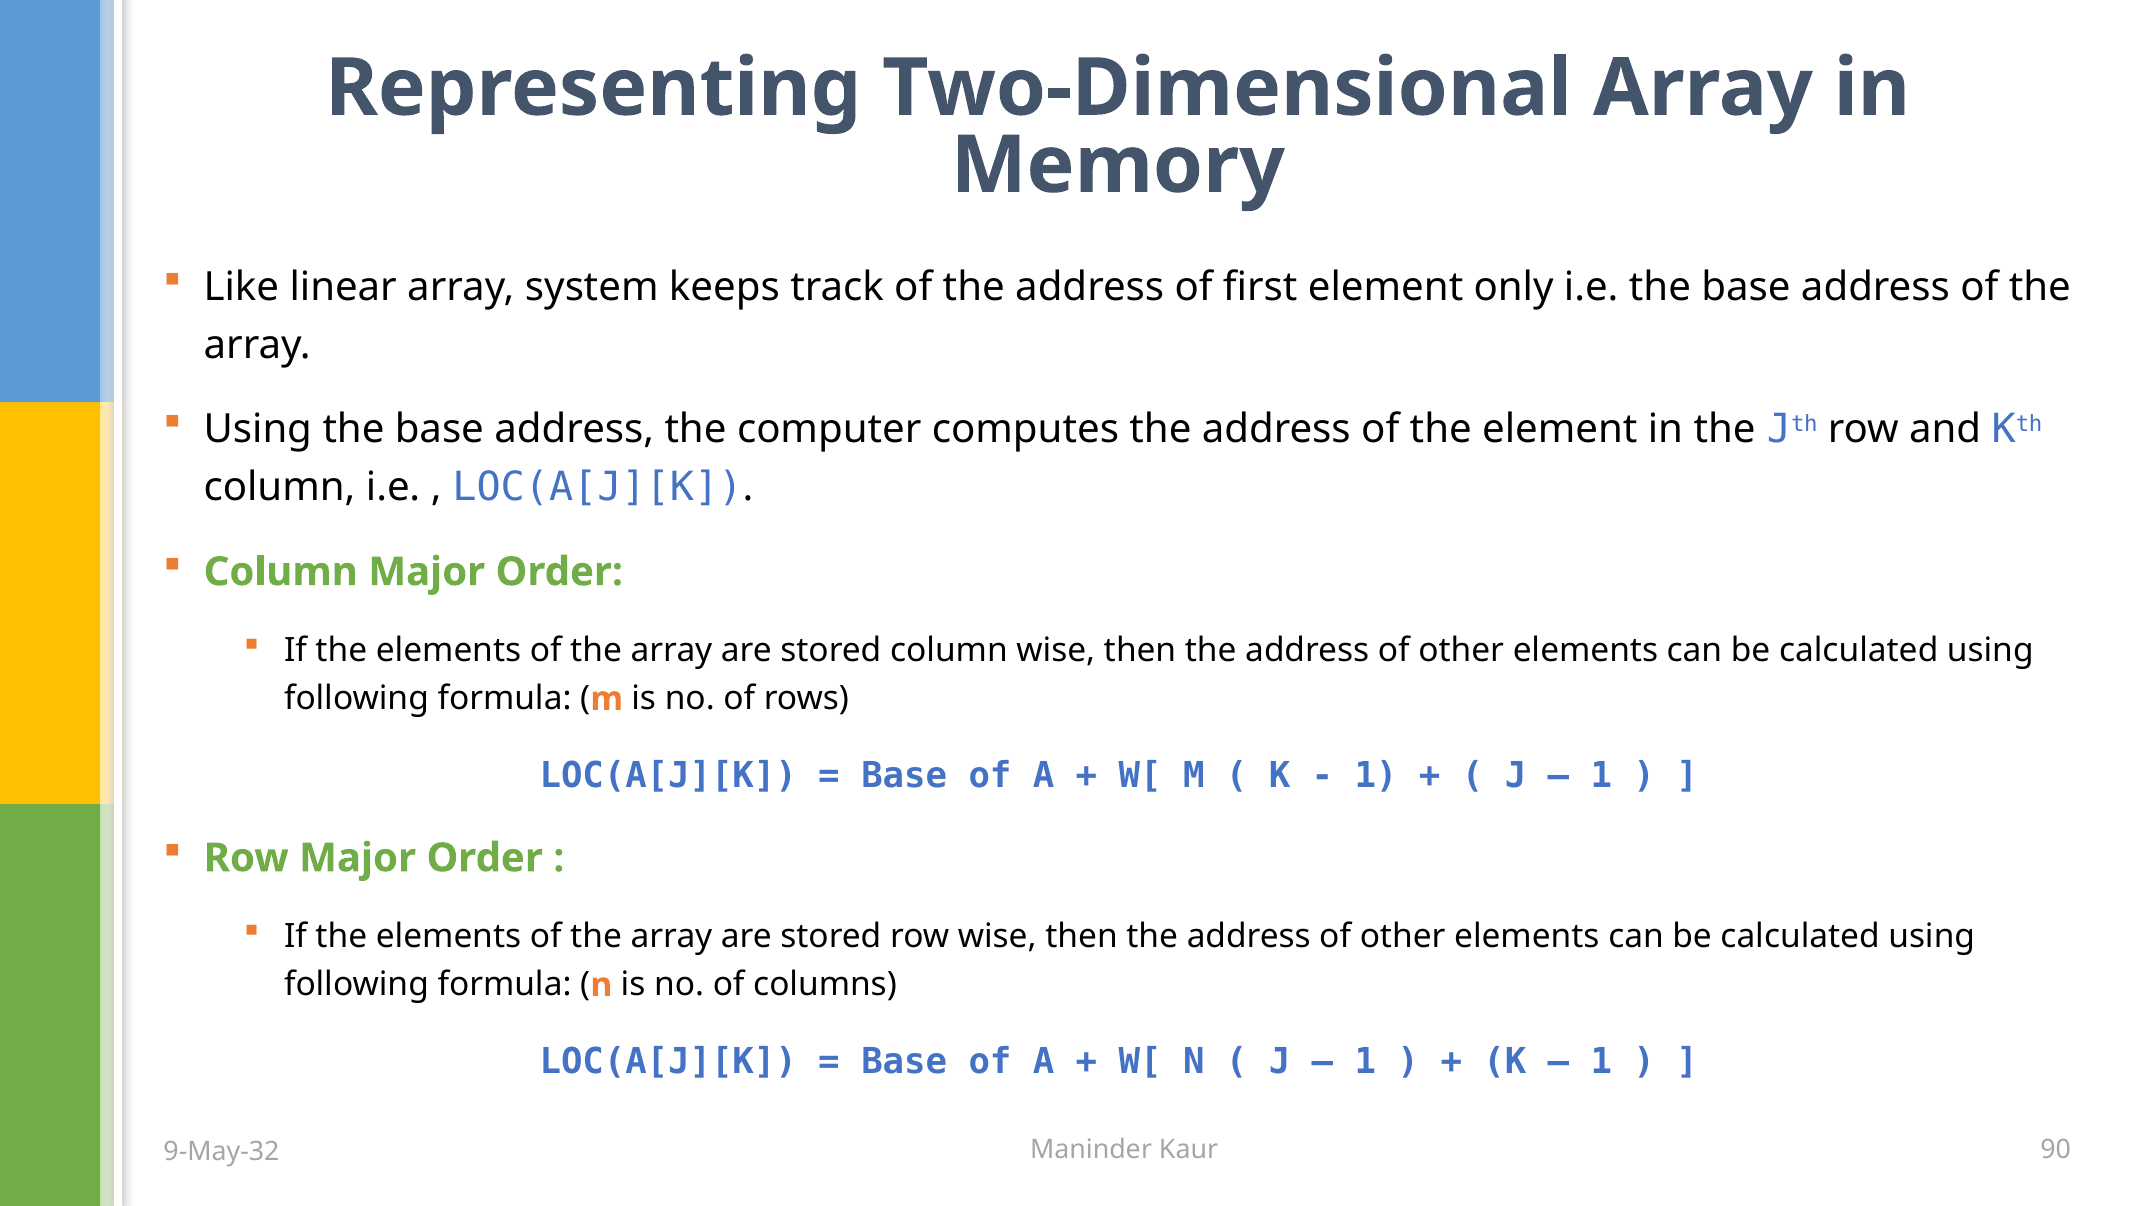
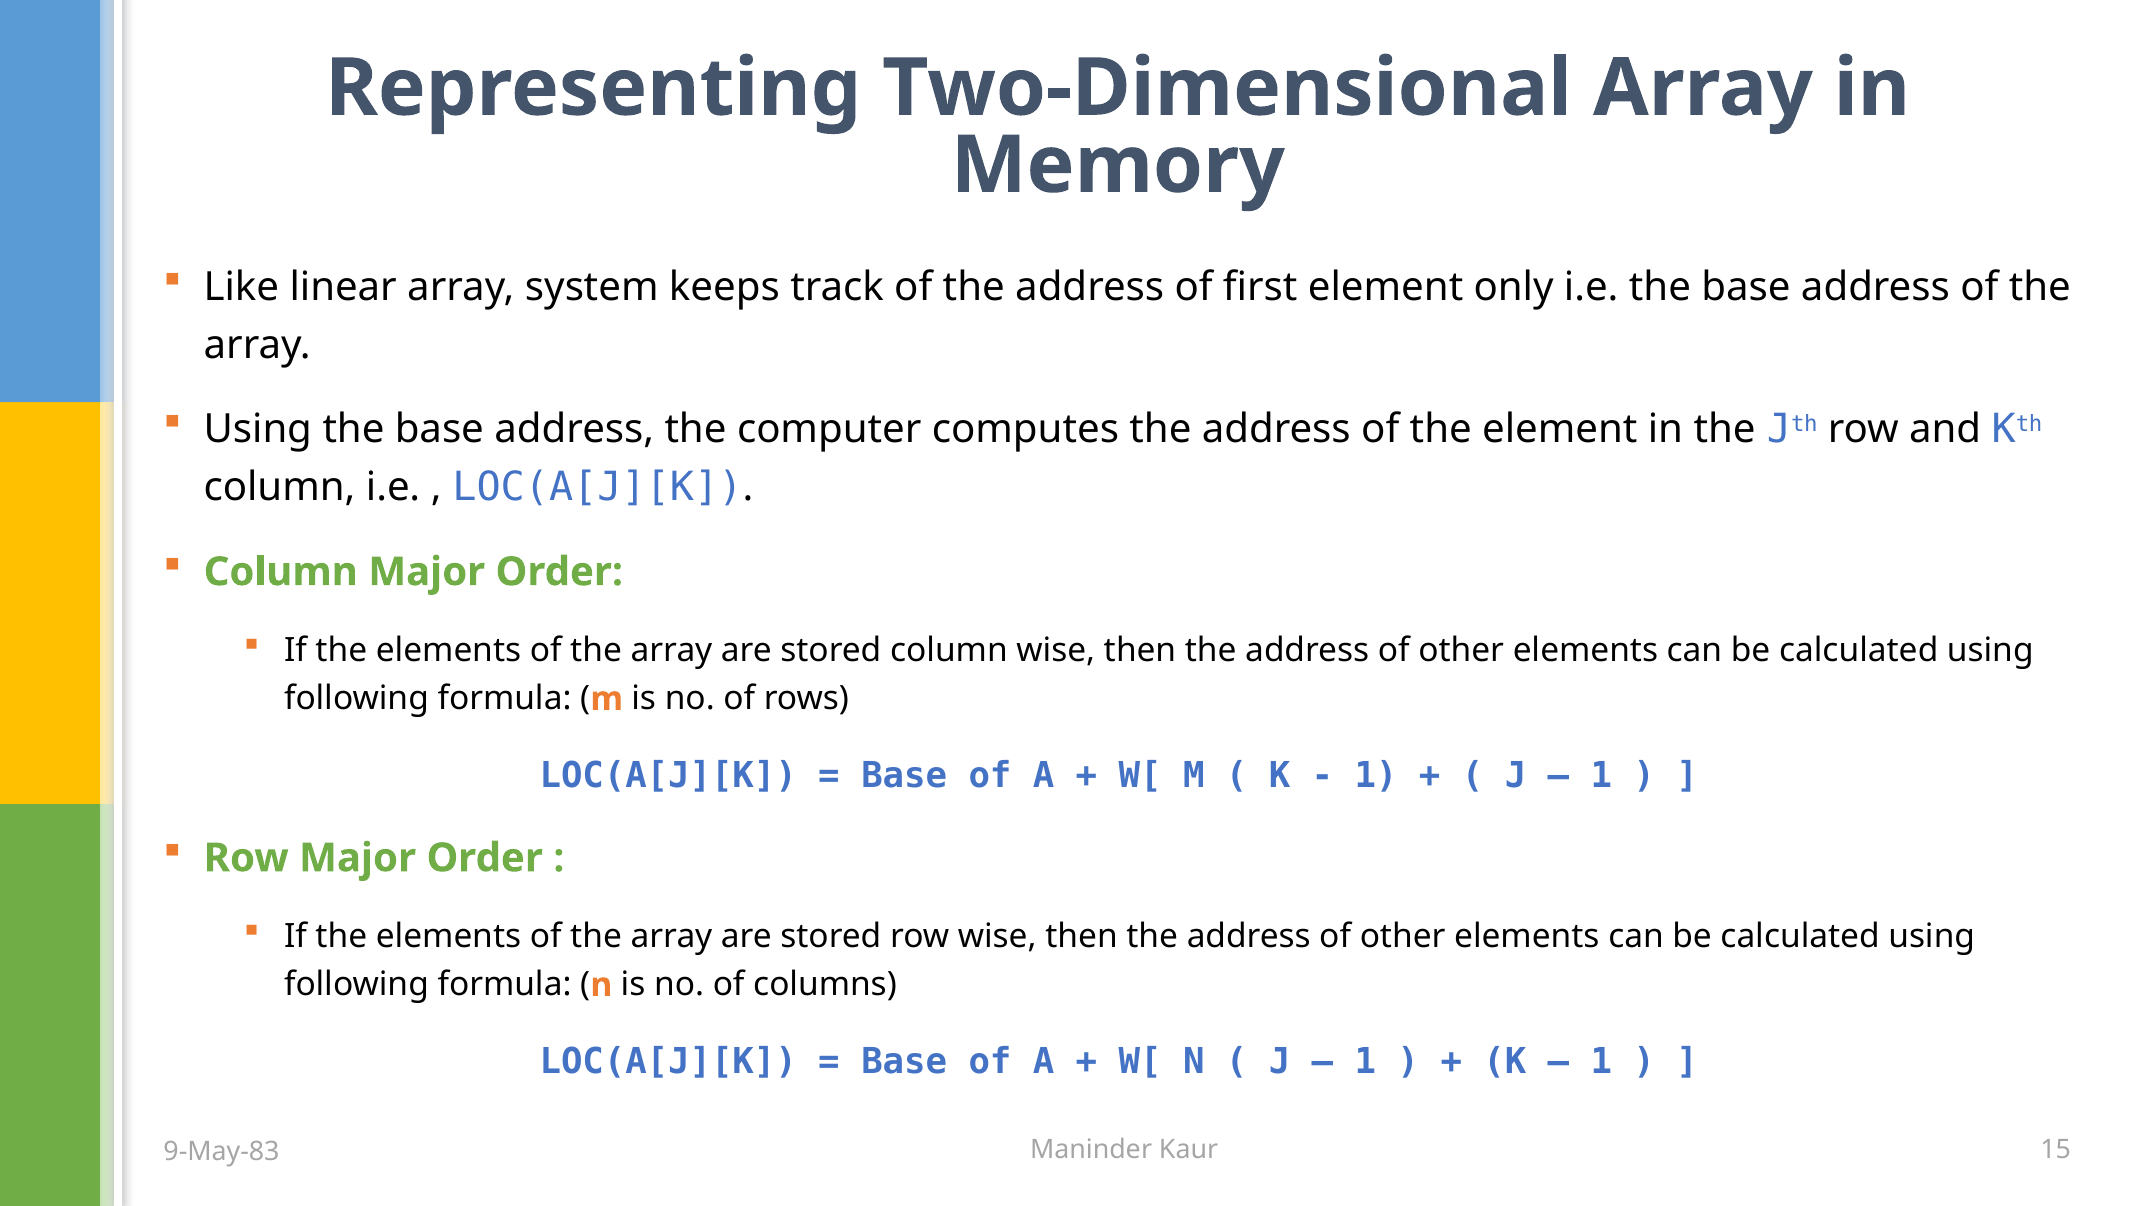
90: 90 -> 15
9-May-32: 9-May-32 -> 9-May-83
